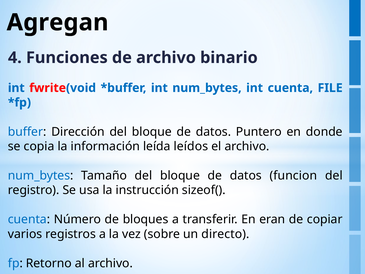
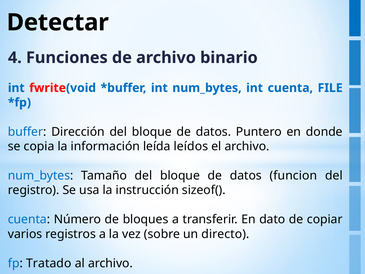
Agregan: Agregan -> Detectar
eran: eran -> dato
Retorno: Retorno -> Tratado
